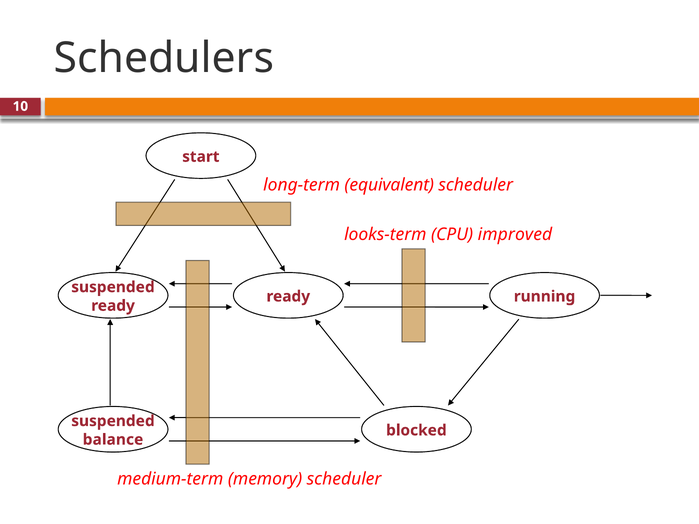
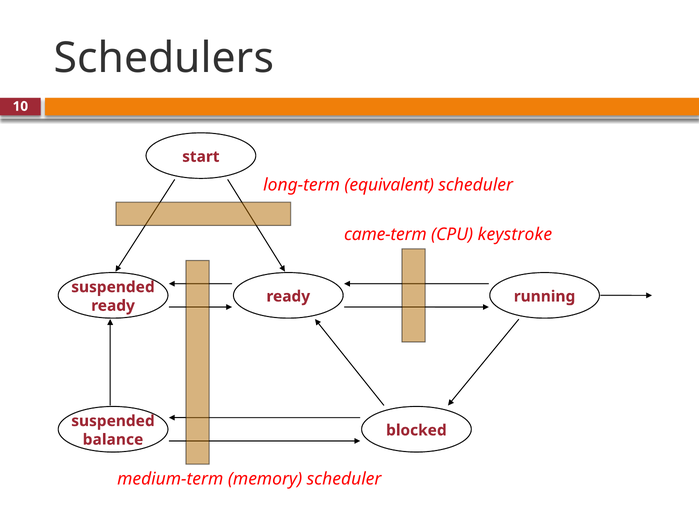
looks-term: looks-term -> came-term
improved: improved -> keystroke
